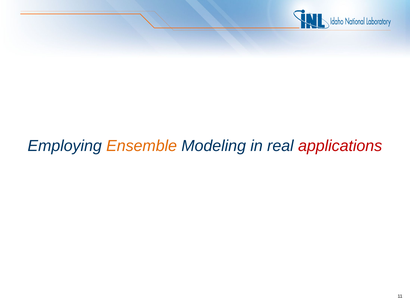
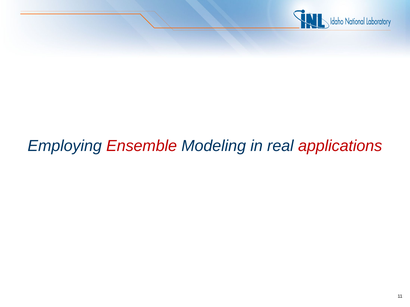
Ensemble colour: orange -> red
